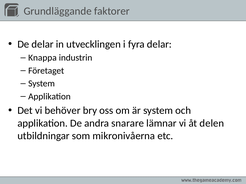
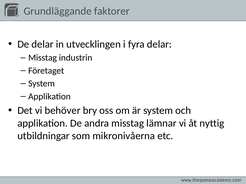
Knappa at (42, 58): Knappa -> Misstag
andra snarare: snarare -> misstag
delen: delen -> nyttig
